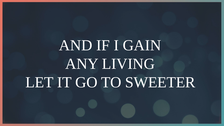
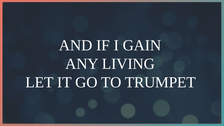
SWEETER: SWEETER -> TRUMPET
